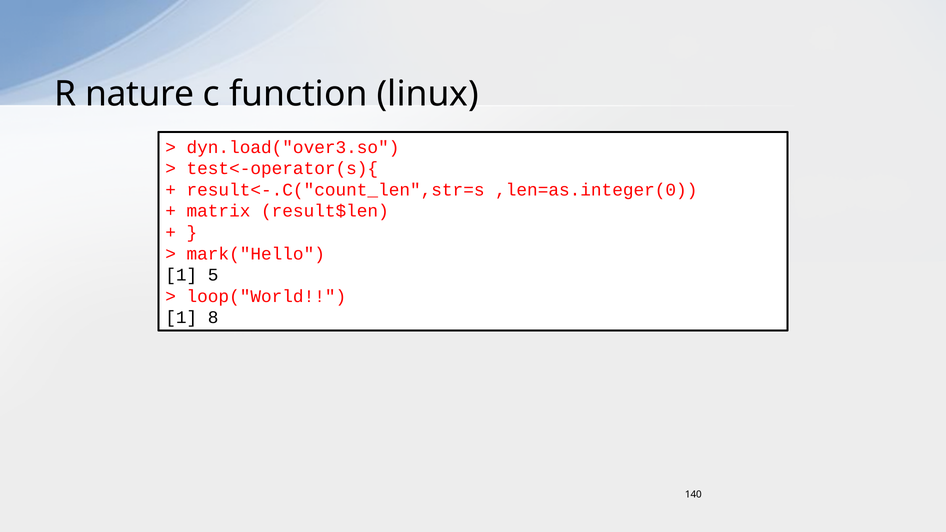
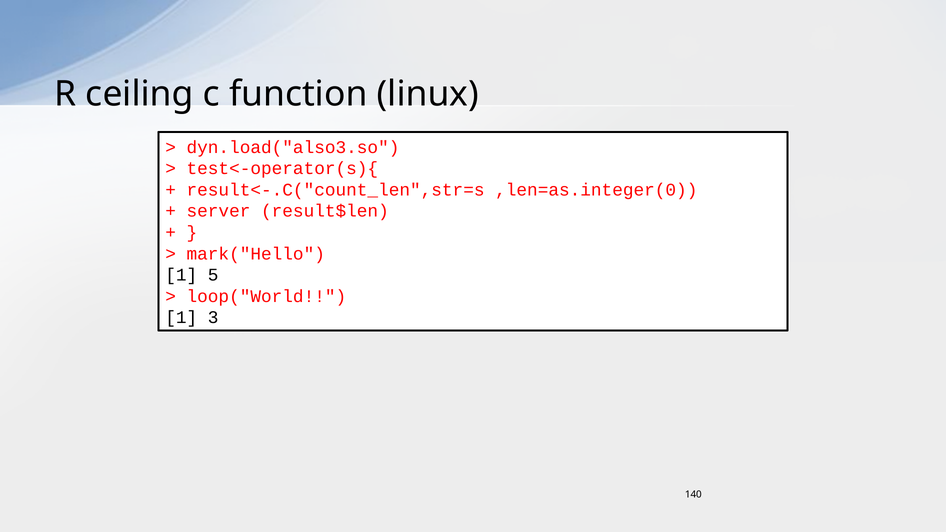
nature: nature -> ceiling
dyn.load("over3.so: dyn.load("over3.so -> dyn.load("also3.so
matrix: matrix -> server
8: 8 -> 3
